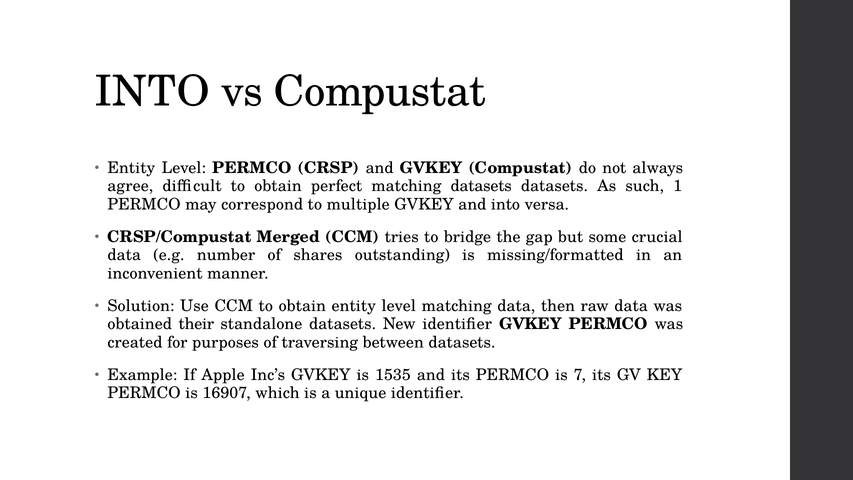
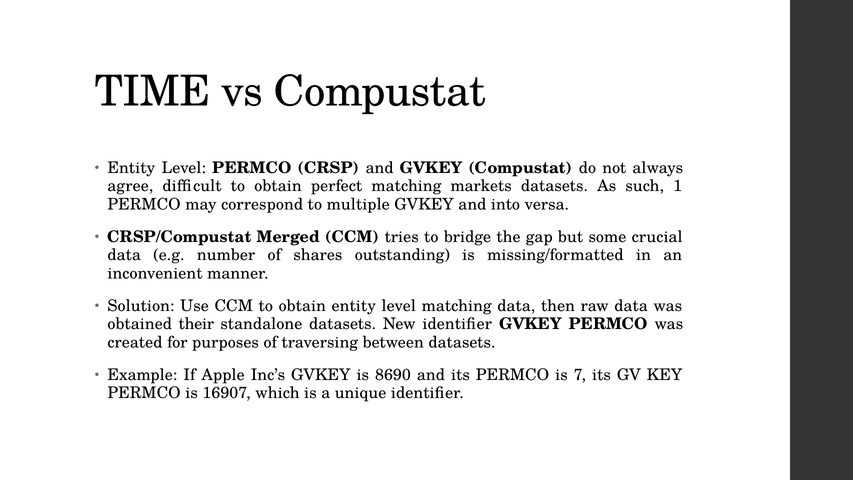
INTO at (152, 92): INTO -> TIME
matching datasets: datasets -> markets
1535: 1535 -> 8690
